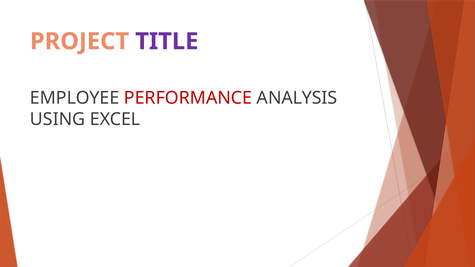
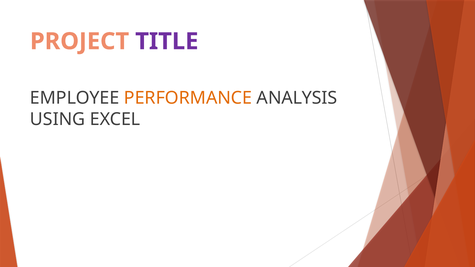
PERFORMANCE colour: red -> orange
